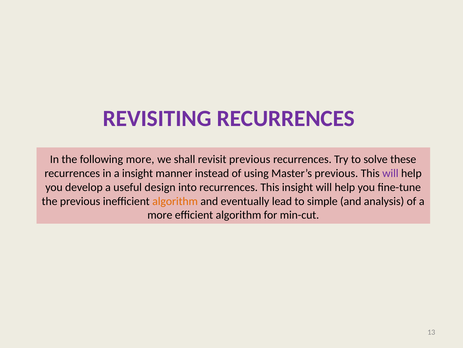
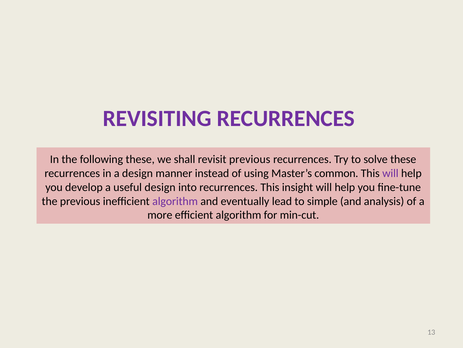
following more: more -> these
a insight: insight -> design
Master’s previous: previous -> common
algorithm at (175, 201) colour: orange -> purple
